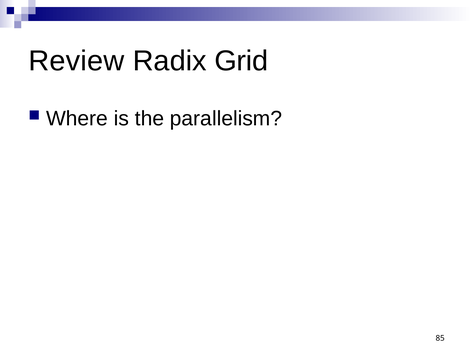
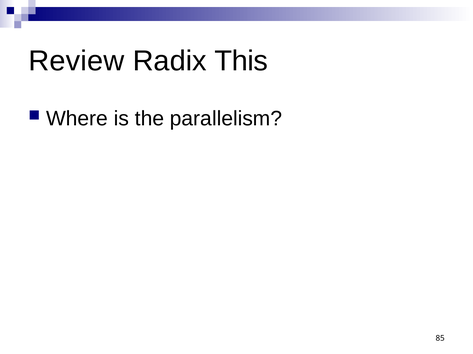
Grid: Grid -> This
